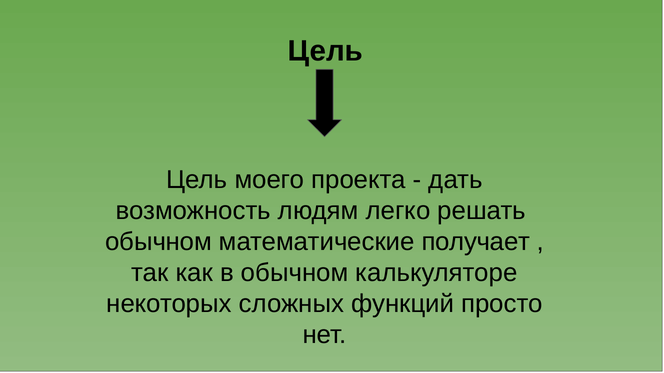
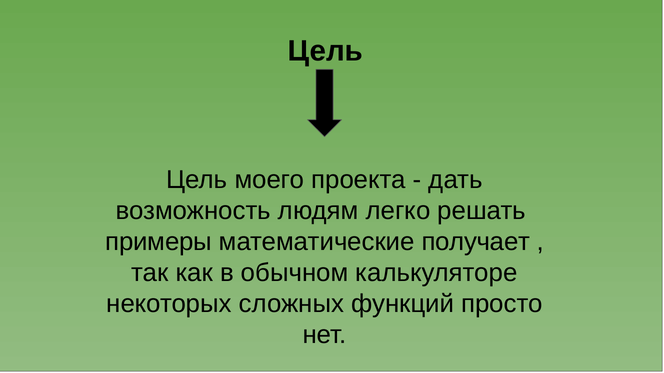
обычном at (159, 242): обычном -> примеры
